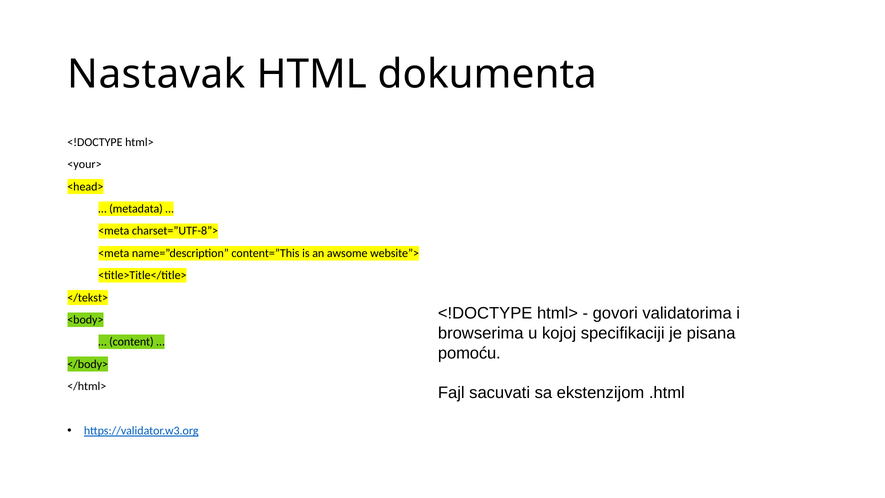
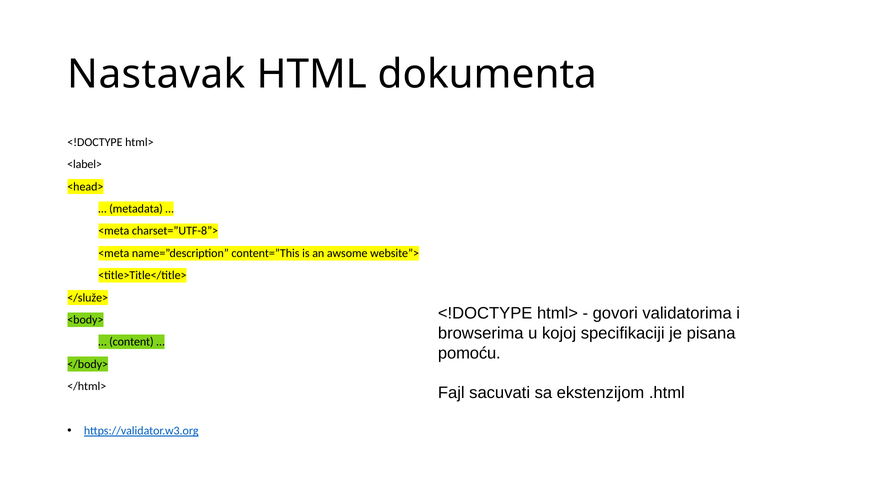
<your>: <your> -> <label>
</tekst>: </tekst> -> </služe>
